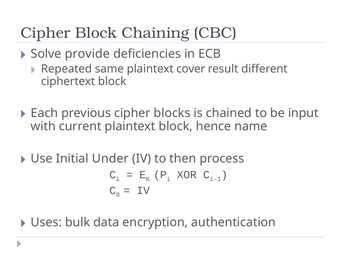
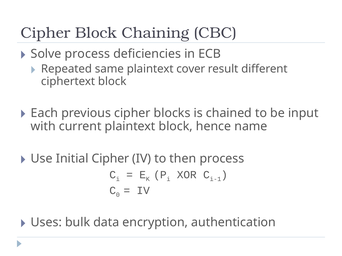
Solve provide: provide -> process
Initial Under: Under -> Cipher
